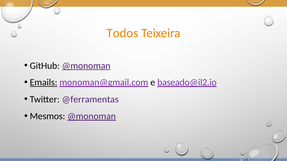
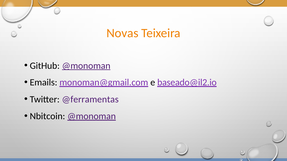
Todos: Todos -> Novas
Emails underline: present -> none
Mesmos: Mesmos -> Nbitcoin
